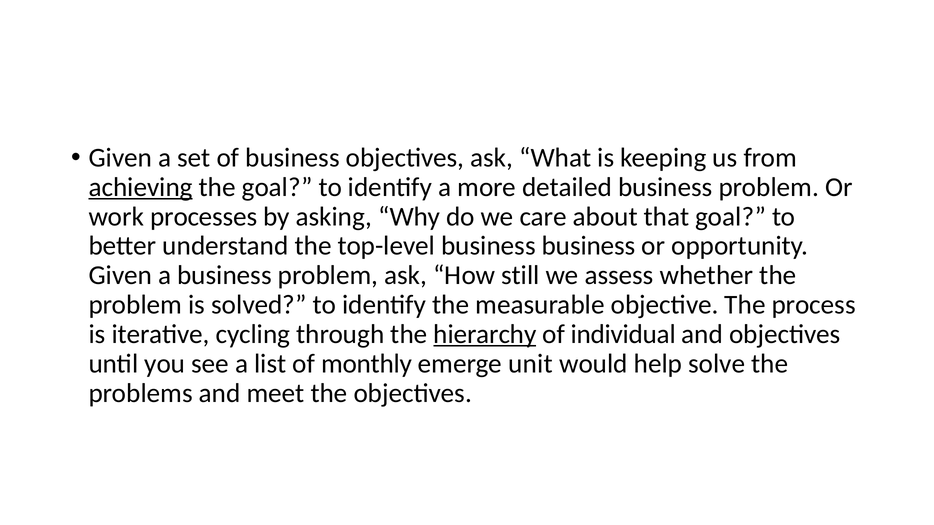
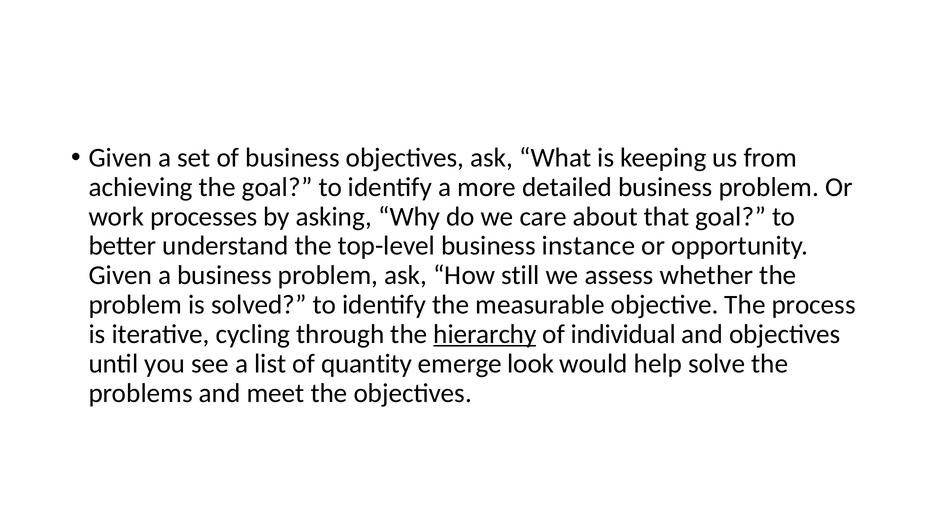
achieving underline: present -> none
business business: business -> instance
monthly: monthly -> quantity
unit: unit -> look
